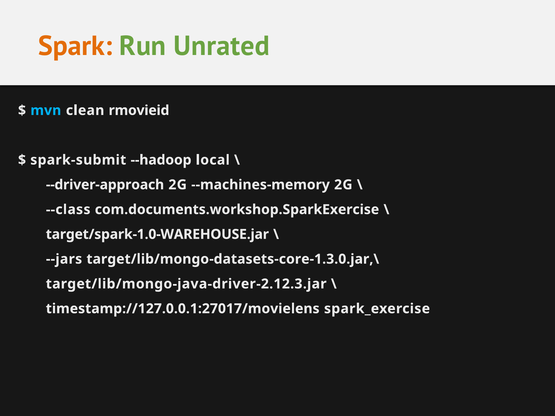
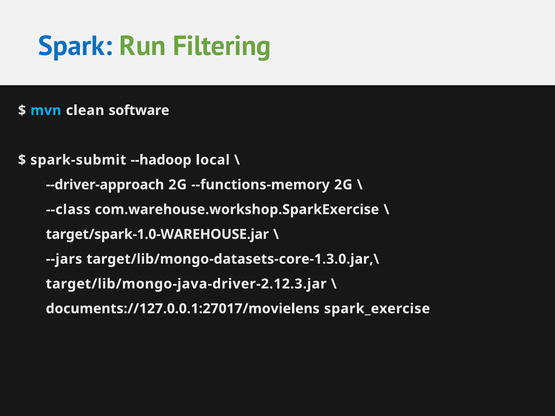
Spark colour: orange -> blue
Unrated: Unrated -> Filtering
rmovieid: rmovieid -> software
--machines-memory: --machines-memory -> --functions-memory
com.documents.workshop.SparkExercise: com.documents.workshop.SparkExercise -> com.warehouse.workshop.SparkExercise
timestamp://127.0.0.1:27017/movielens: timestamp://127.0.0.1:27017/movielens -> documents://127.0.0.1:27017/movielens
